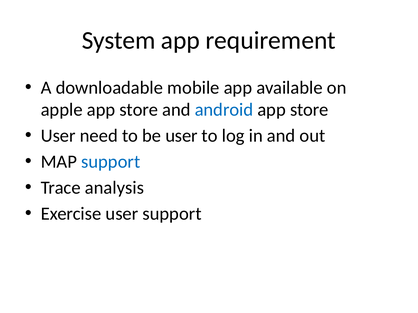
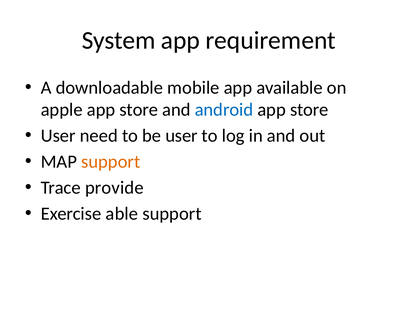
support at (111, 162) colour: blue -> orange
analysis: analysis -> provide
Exercise user: user -> able
